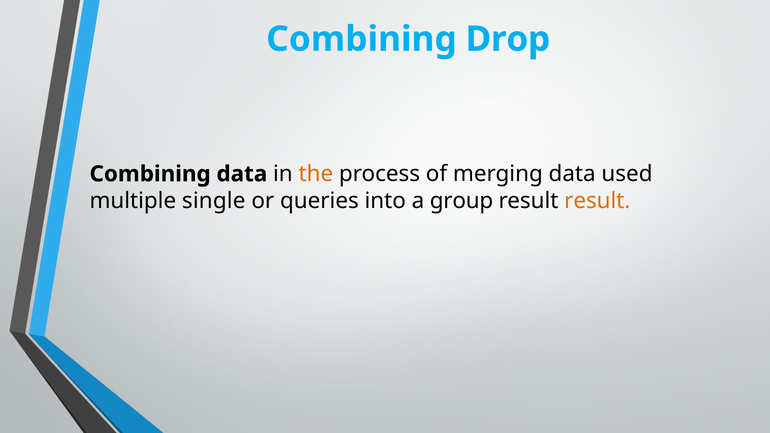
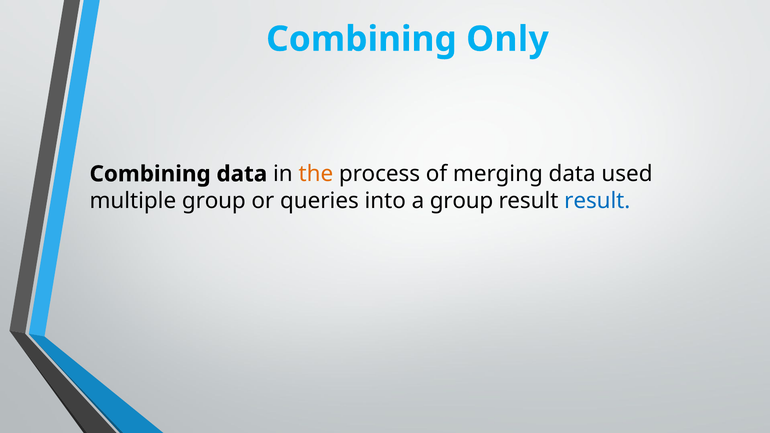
Drop: Drop -> Only
multiple single: single -> group
result at (597, 201) colour: orange -> blue
